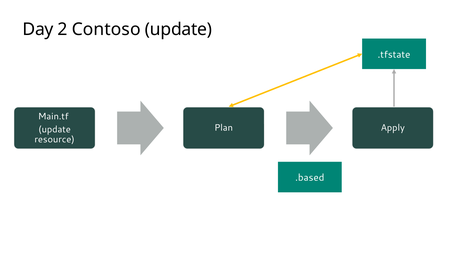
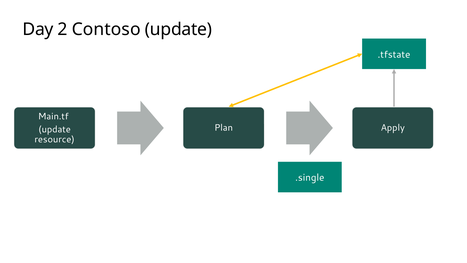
.based: .based -> .single
